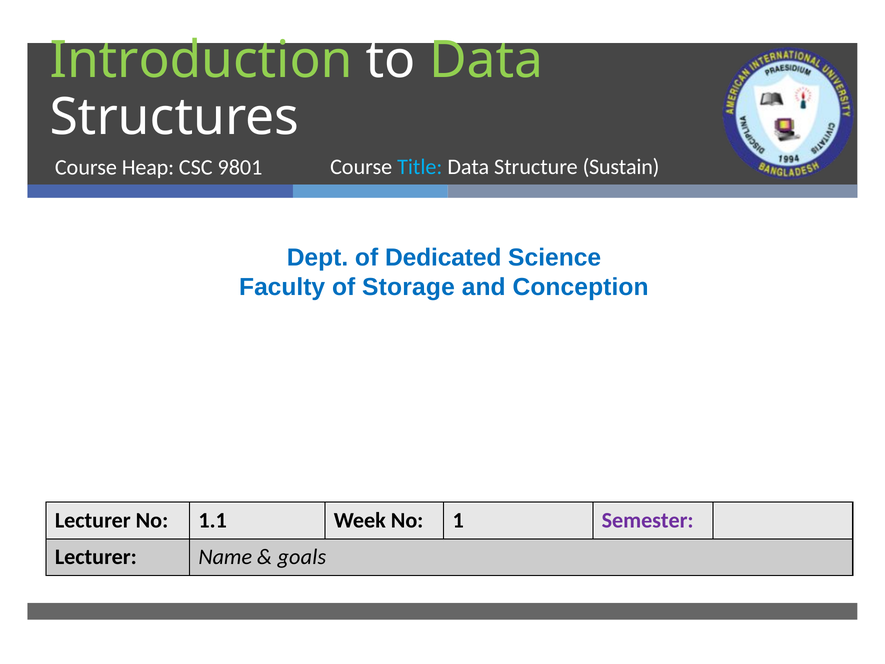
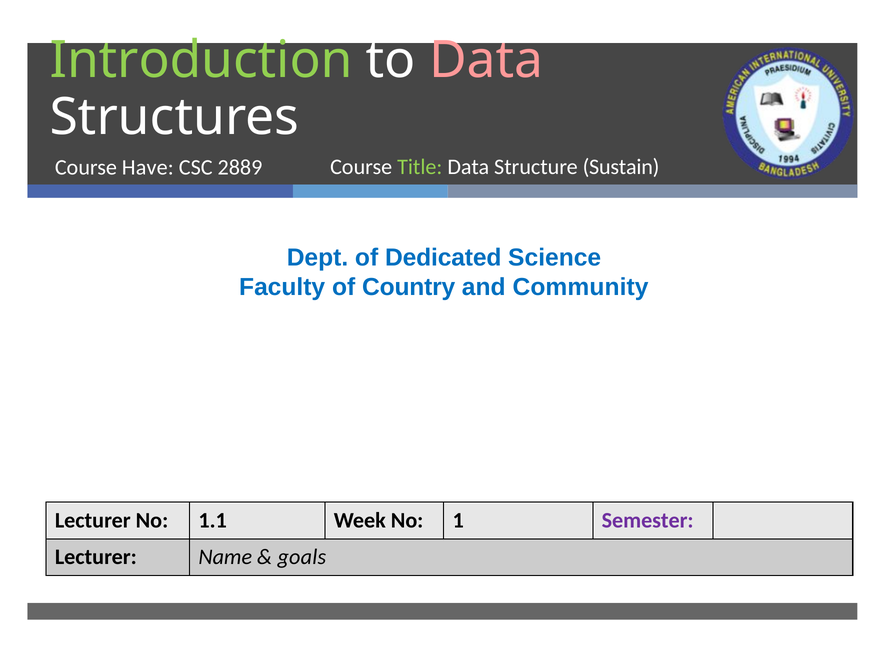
Data at (486, 60) colour: light green -> pink
Title colour: light blue -> light green
Heap: Heap -> Have
9801: 9801 -> 2889
Storage: Storage -> Country
Conception: Conception -> Community
